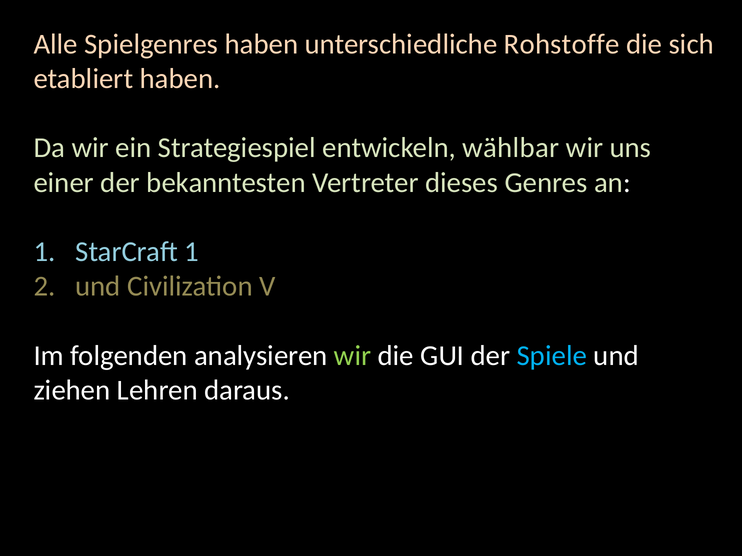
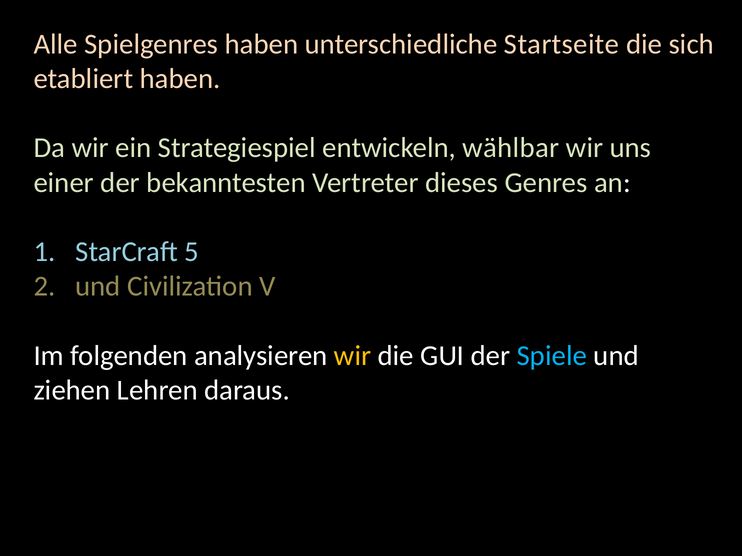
Rohstoffe: Rohstoffe -> Startseite
StarCraft 1: 1 -> 5
wir at (353, 356) colour: light green -> yellow
